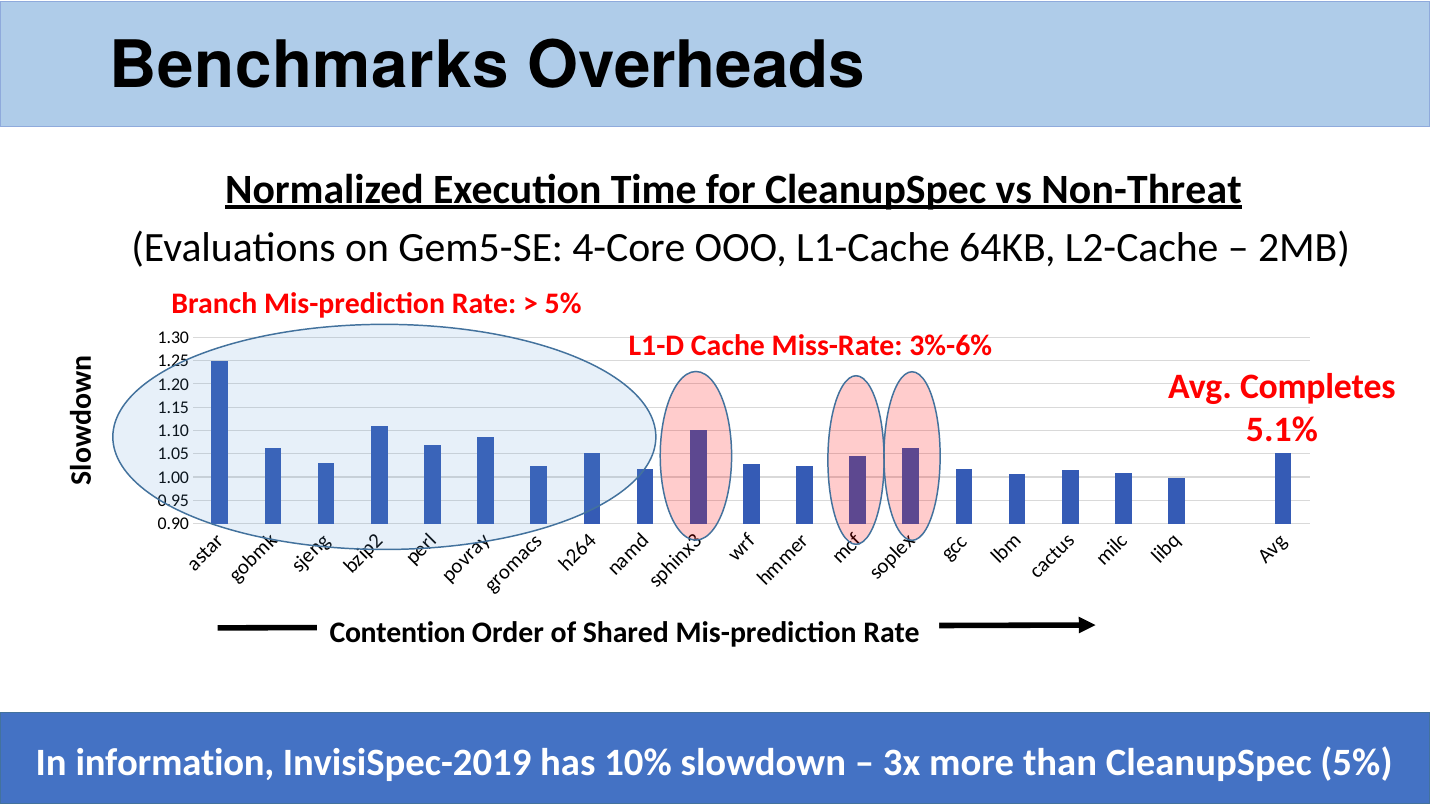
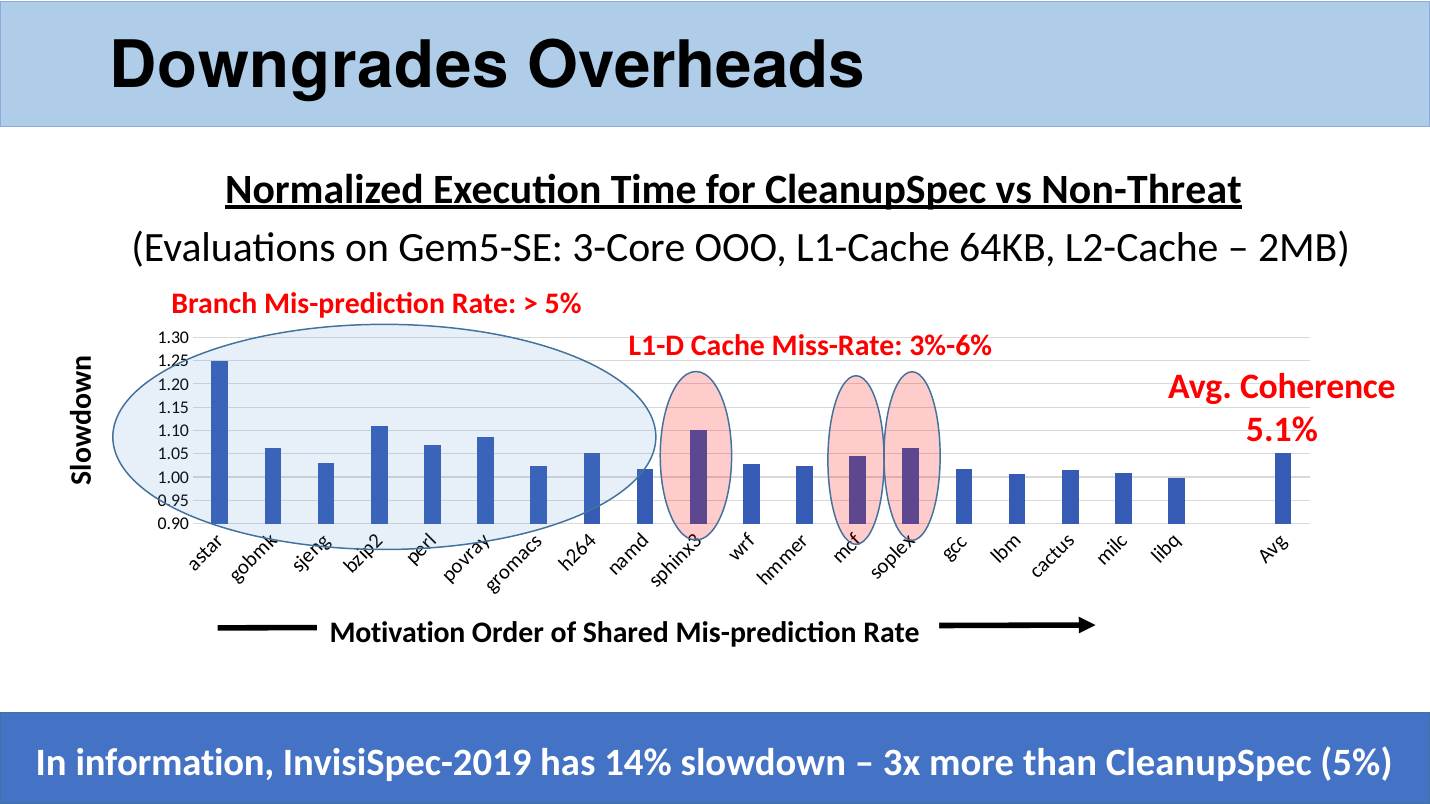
Benchmarks: Benchmarks -> Downgrades
4-Core: 4-Core -> 3-Core
Completes: Completes -> Coherence
Contention: Contention -> Motivation
10%: 10% -> 14%
